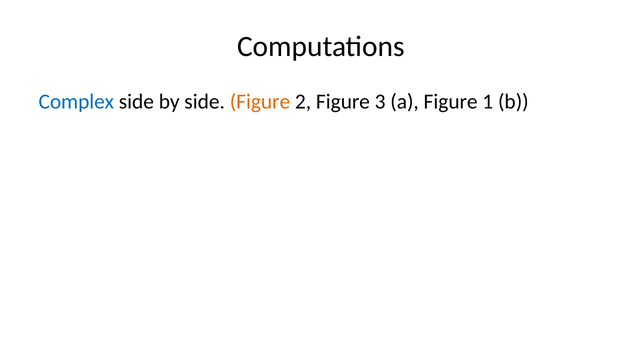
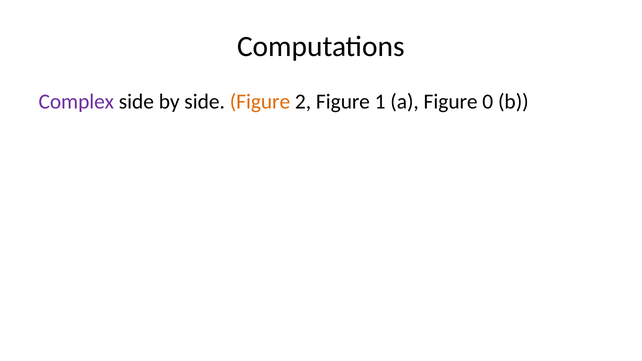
Complex colour: blue -> purple
3: 3 -> 1
1: 1 -> 0
